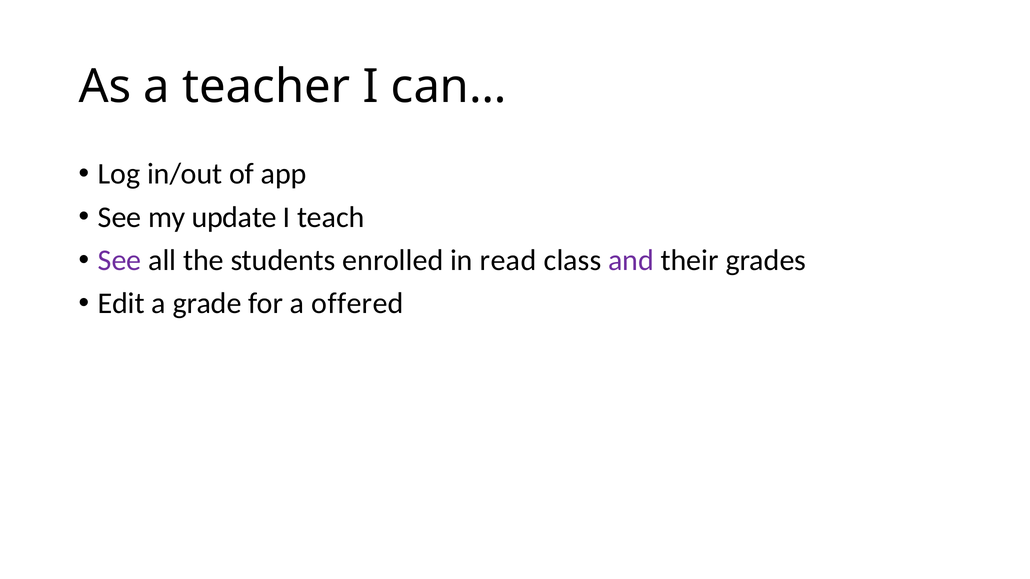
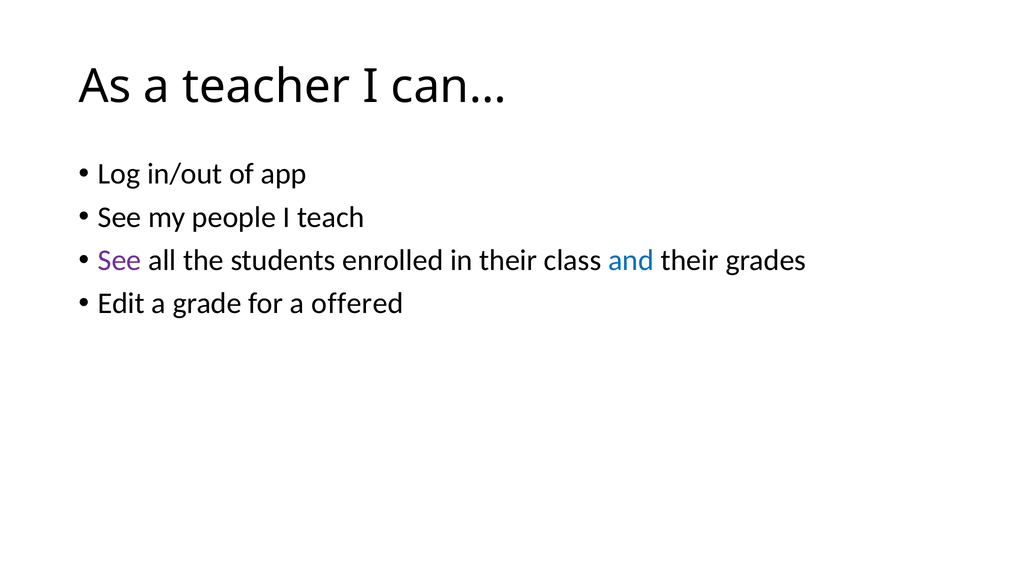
update: update -> people
in read: read -> their
and colour: purple -> blue
